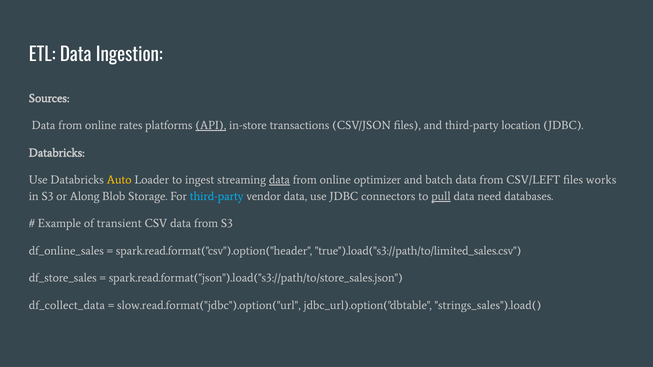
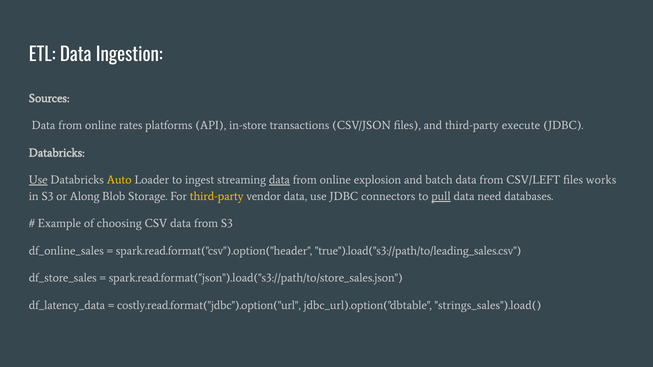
API underline: present -> none
location: location -> execute
Use at (38, 180) underline: none -> present
optimizer: optimizer -> explosion
third-party at (217, 197) colour: light blue -> yellow
transient: transient -> choosing
true").load("s3://path/to/limited_sales.csv: true").load("s3://path/to/limited_sales.csv -> true").load("s3://path/to/leading_sales.csv
df_collect_data: df_collect_data -> df_latency_data
slow.read.format("jdbc").option("url: slow.read.format("jdbc").option("url -> costly.read.format("jdbc").option("url
